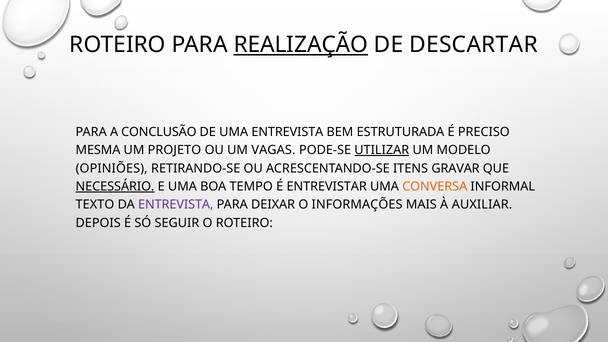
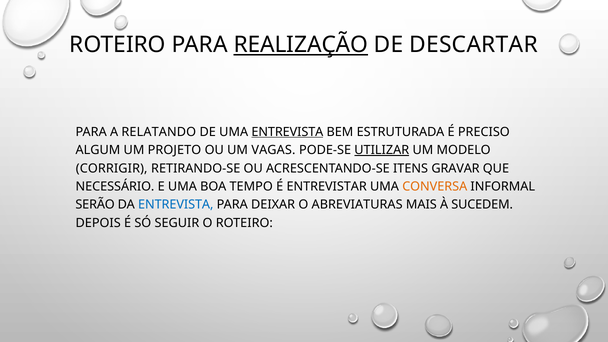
CONCLUSÃO: CONCLUSÃO -> RELATANDO
ENTREVISTA at (287, 132) underline: none -> present
MESMA: MESMA -> ALGUM
OPINIÕES: OPINIÕES -> CORRIGIR
NECESSÁRIO underline: present -> none
TEXTO: TEXTO -> SERÃO
ENTREVISTA at (176, 205) colour: purple -> blue
INFORMAÇÕES: INFORMAÇÕES -> ABREVIATURAS
AUXILIAR: AUXILIAR -> SUCEDEM
